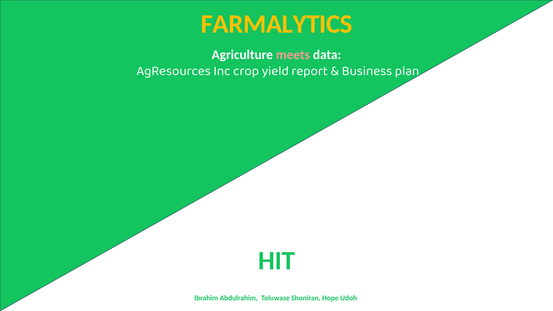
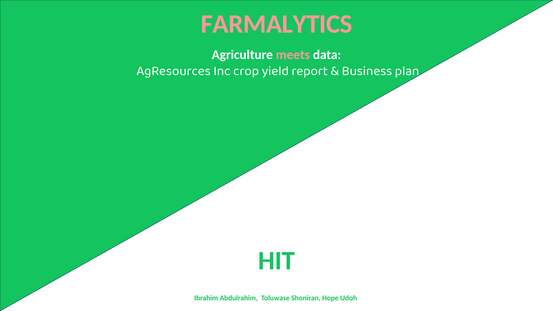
FARMALYTICS colour: yellow -> pink
